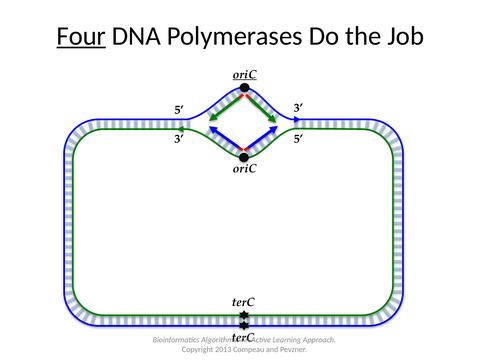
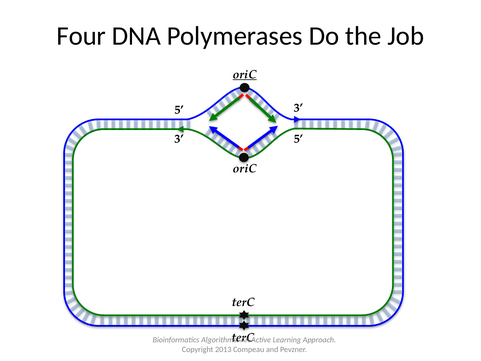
Four underline: present -> none
